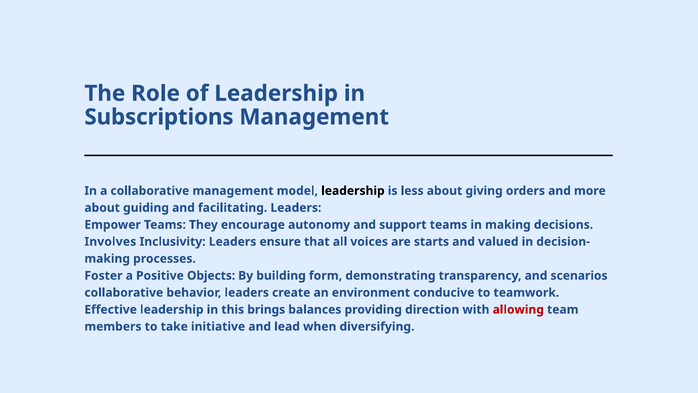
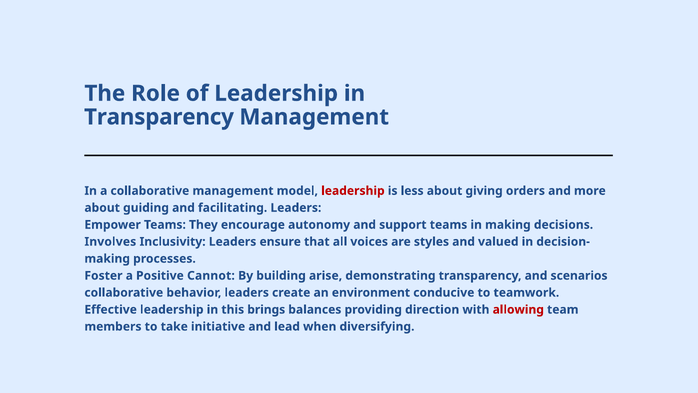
Subscriptions at (159, 117): Subscriptions -> Transparency
leadership at (353, 191) colour: black -> red
starts: starts -> styles
Objects: Objects -> Cannot
form: form -> arise
